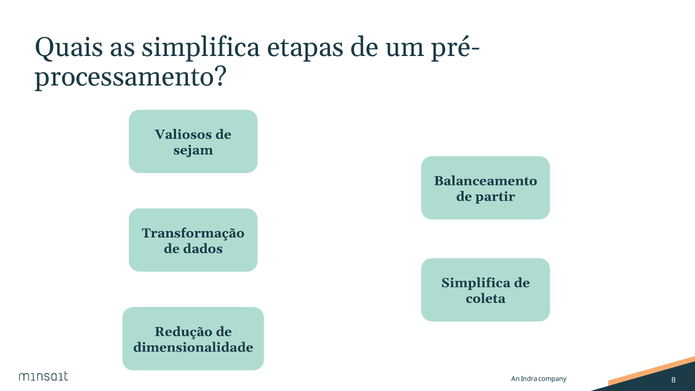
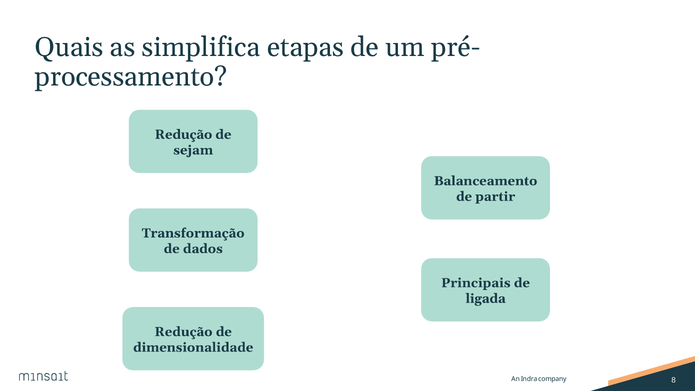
Valiosos at (183, 134): Valiosos -> Redução
Simplifica at (476, 283): Simplifica -> Principais
coleta: coleta -> ligada
